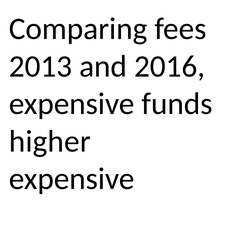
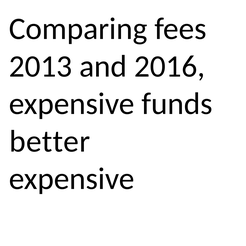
higher: higher -> better
